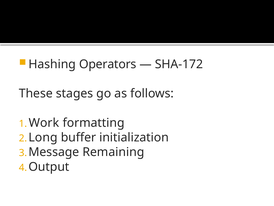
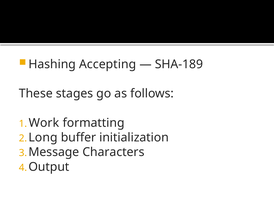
Operators: Operators -> Accepting
SHA-172: SHA-172 -> SHA-189
Remaining: Remaining -> Characters
